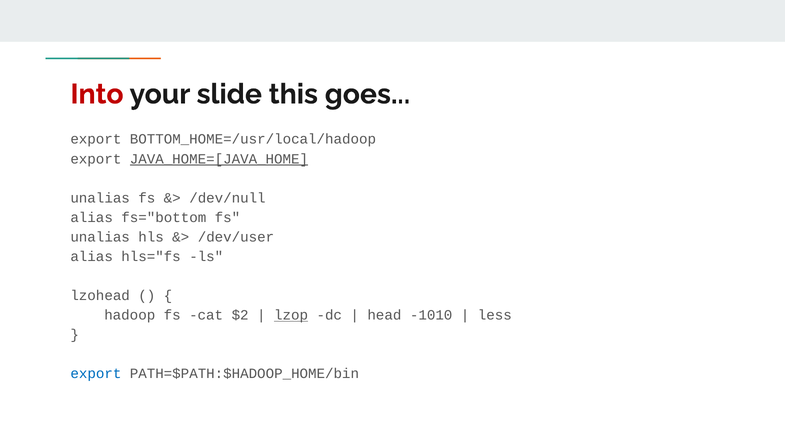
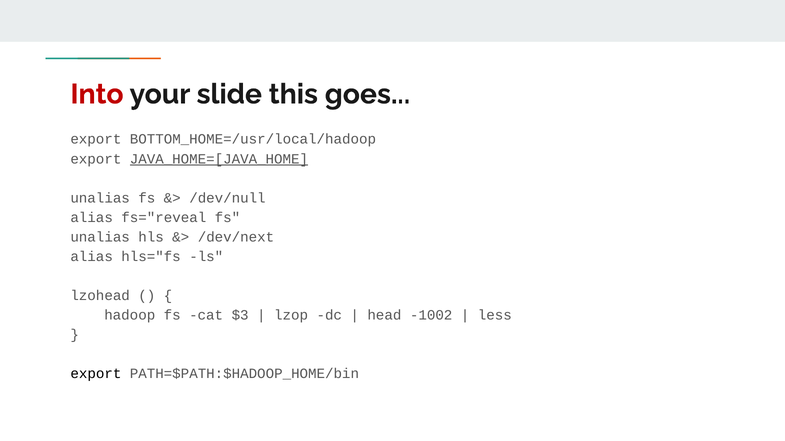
fs="bottom: fs="bottom -> fs="reveal
/dev/user: /dev/user -> /dev/next
$2: $2 -> $3
lzop underline: present -> none
-1010: -1010 -> -1002
export at (96, 374) colour: blue -> black
